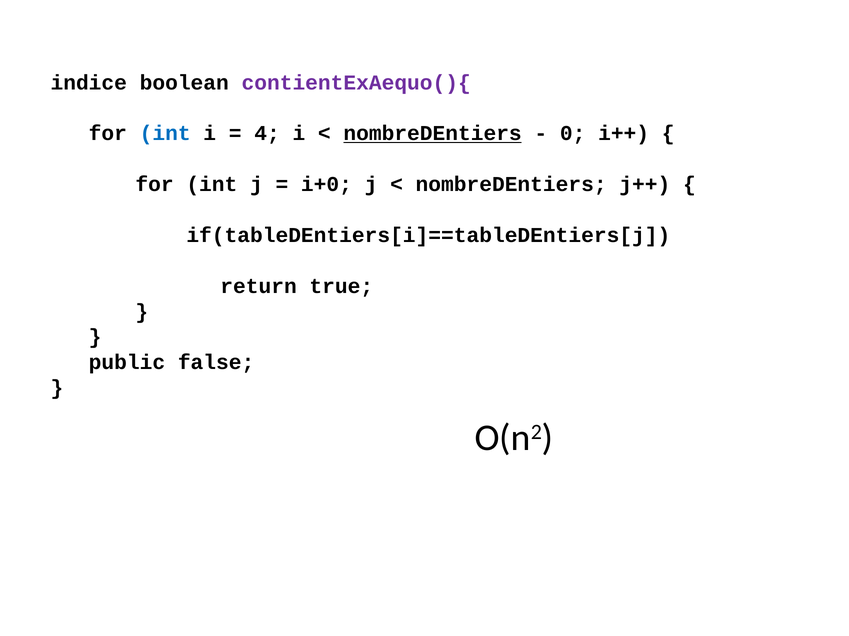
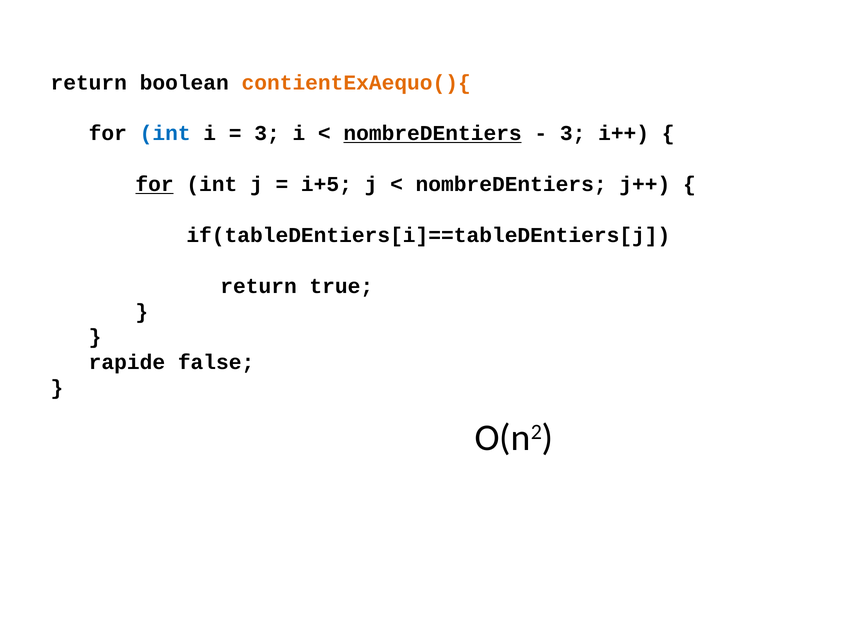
indice at (89, 83): indice -> return
contientExAequo(){ colour: purple -> orange
4 at (267, 134): 4 -> 3
0 at (573, 134): 0 -> 3
for at (155, 185) underline: none -> present
i+0: i+0 -> i+5
public: public -> rapide
